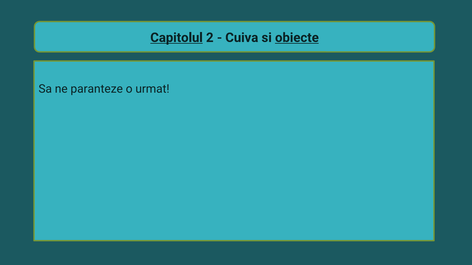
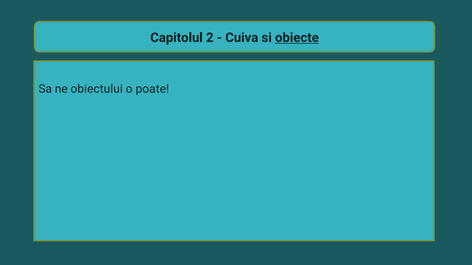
Capitolul underline: present -> none
paranteze: paranteze -> obiectului
urmat: urmat -> poate
